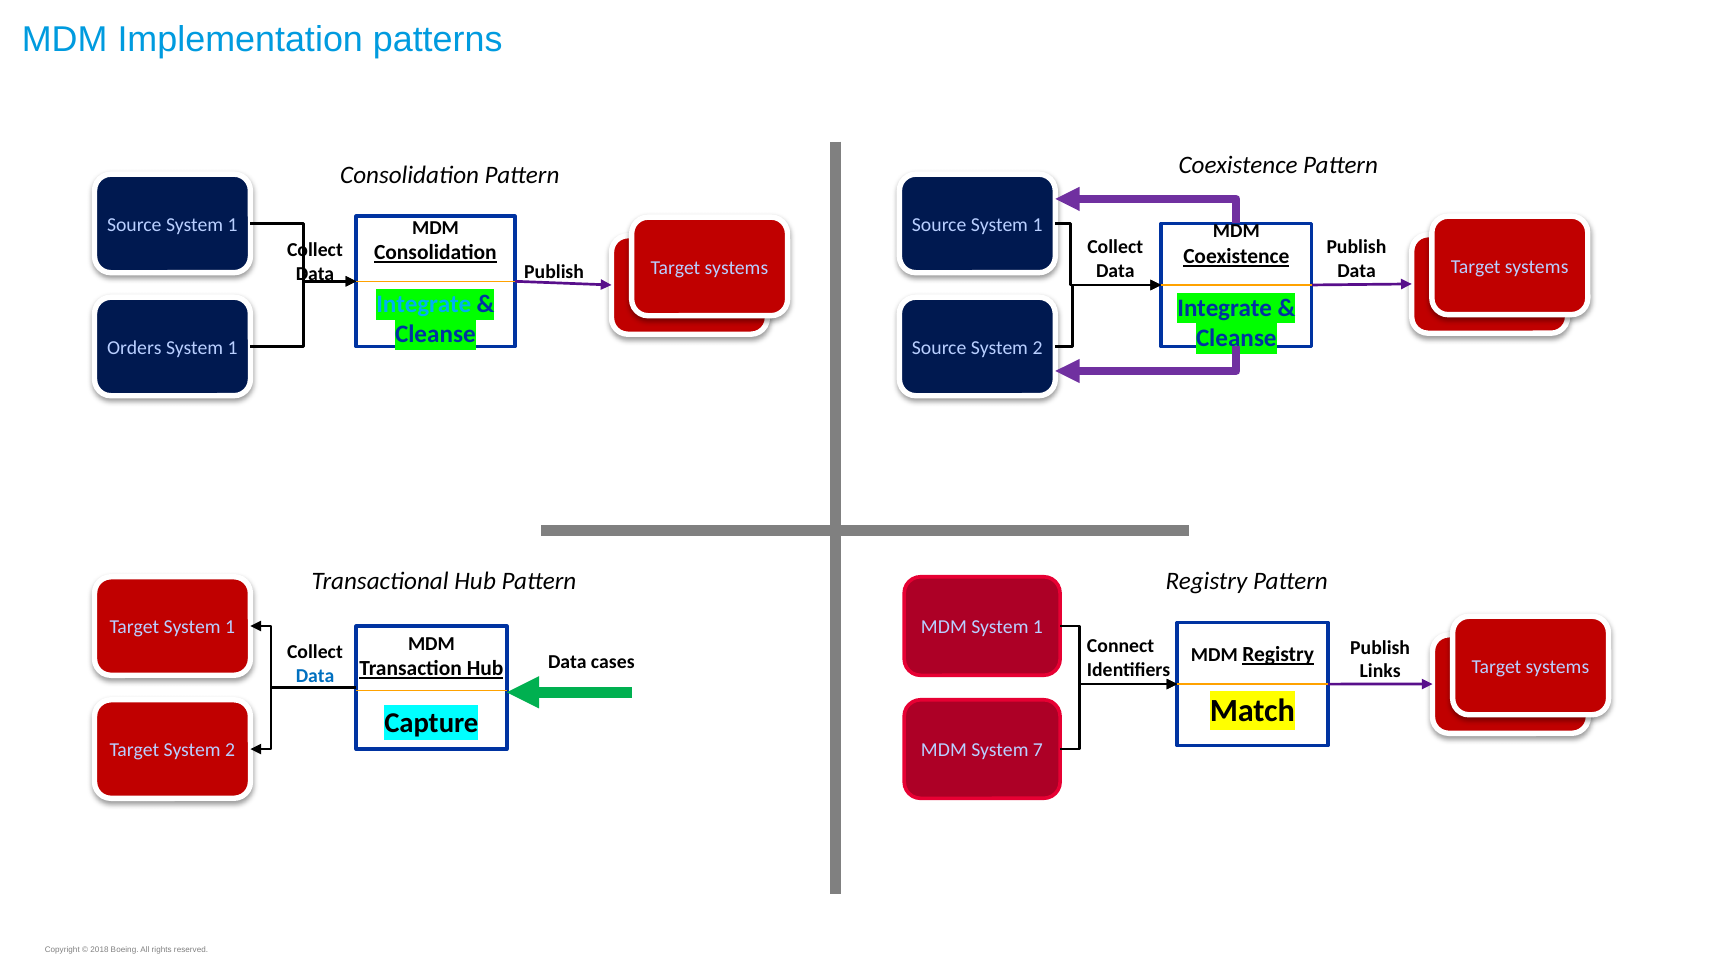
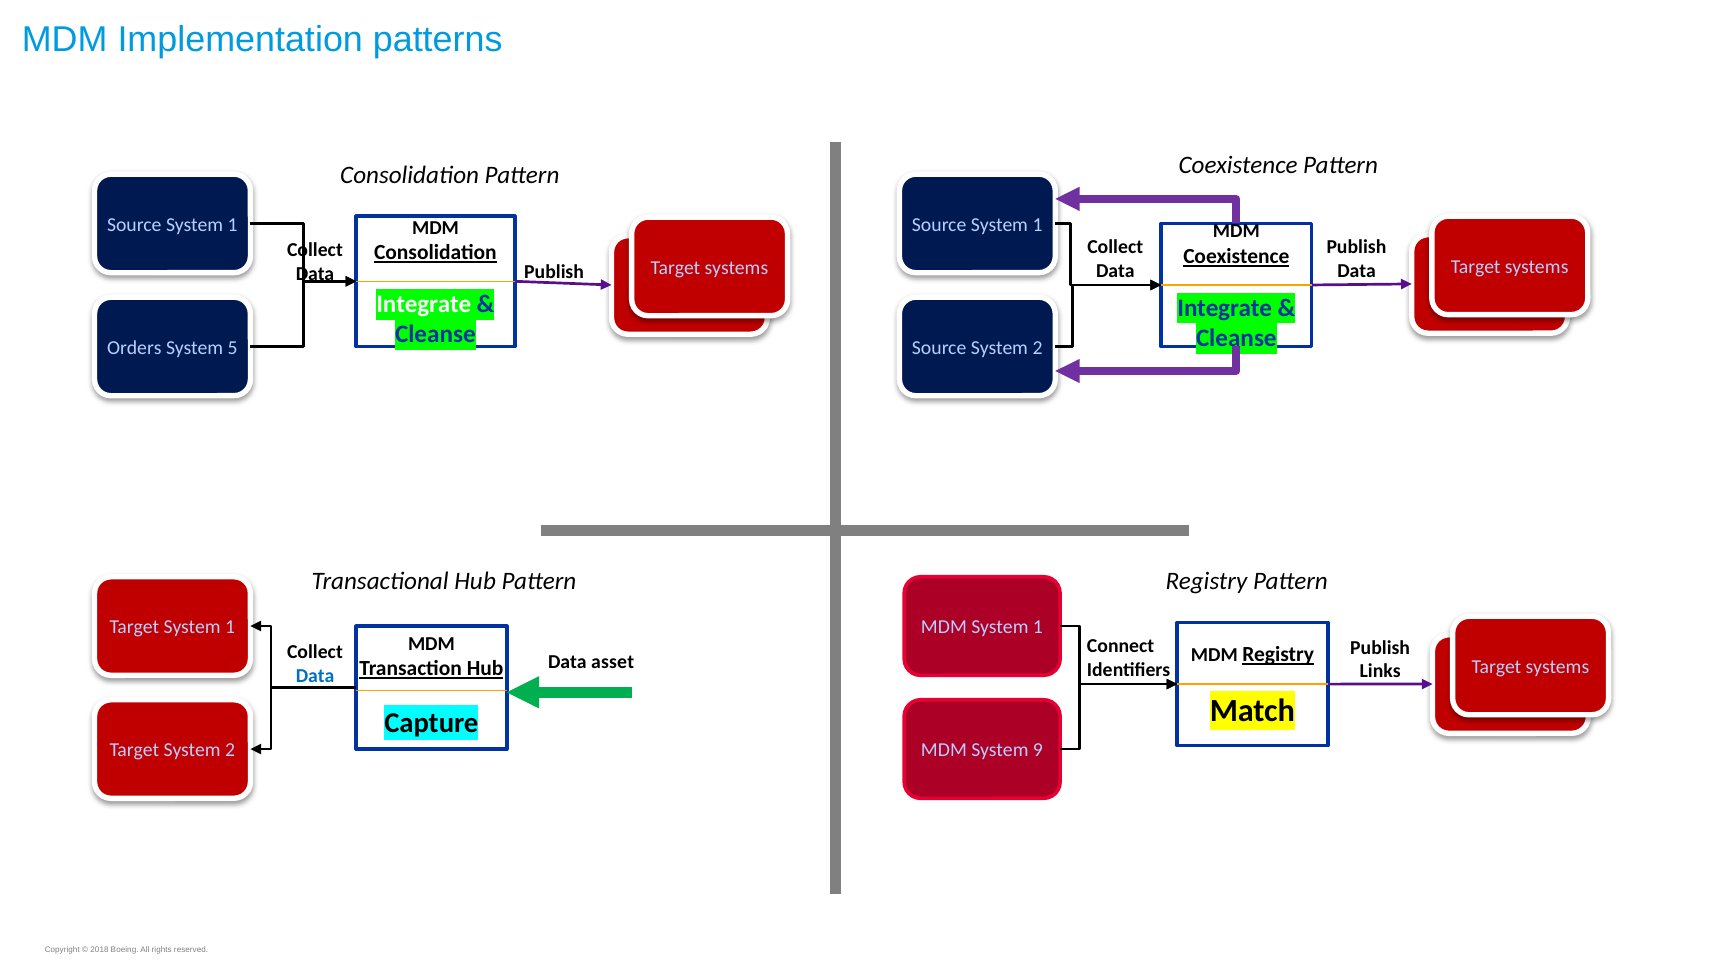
Integrate at (424, 305) colour: light blue -> white
1 at (233, 348): 1 -> 5
cases: cases -> asset
7: 7 -> 9
